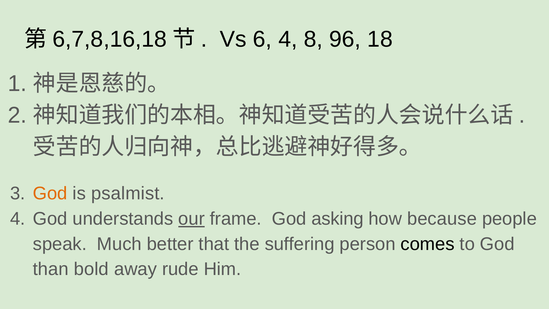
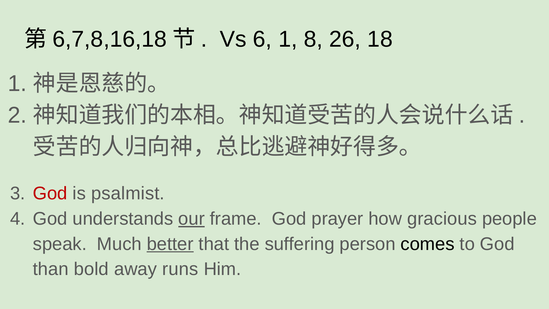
6 4: 4 -> 1
96: 96 -> 26
God at (50, 193) colour: orange -> red
asking: asking -> prayer
because: because -> gracious
better underline: none -> present
rude: rude -> runs
